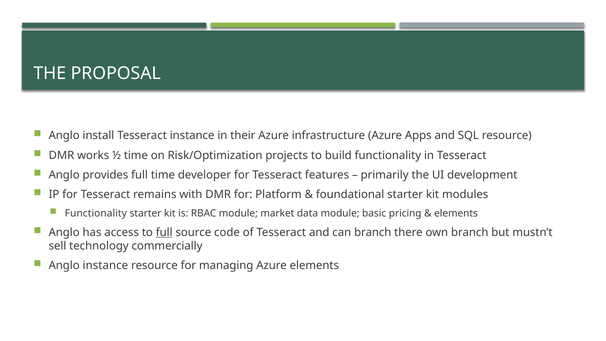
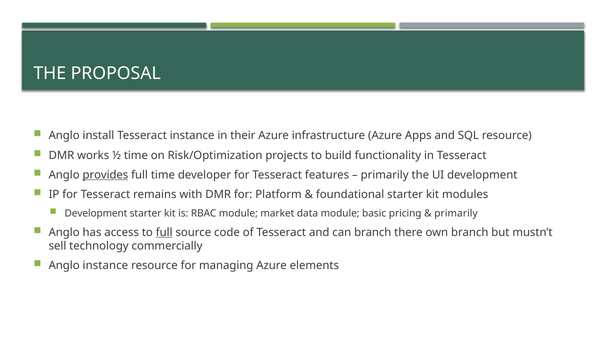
provides underline: none -> present
Functionality at (96, 213): Functionality -> Development
elements at (456, 213): elements -> primarily
